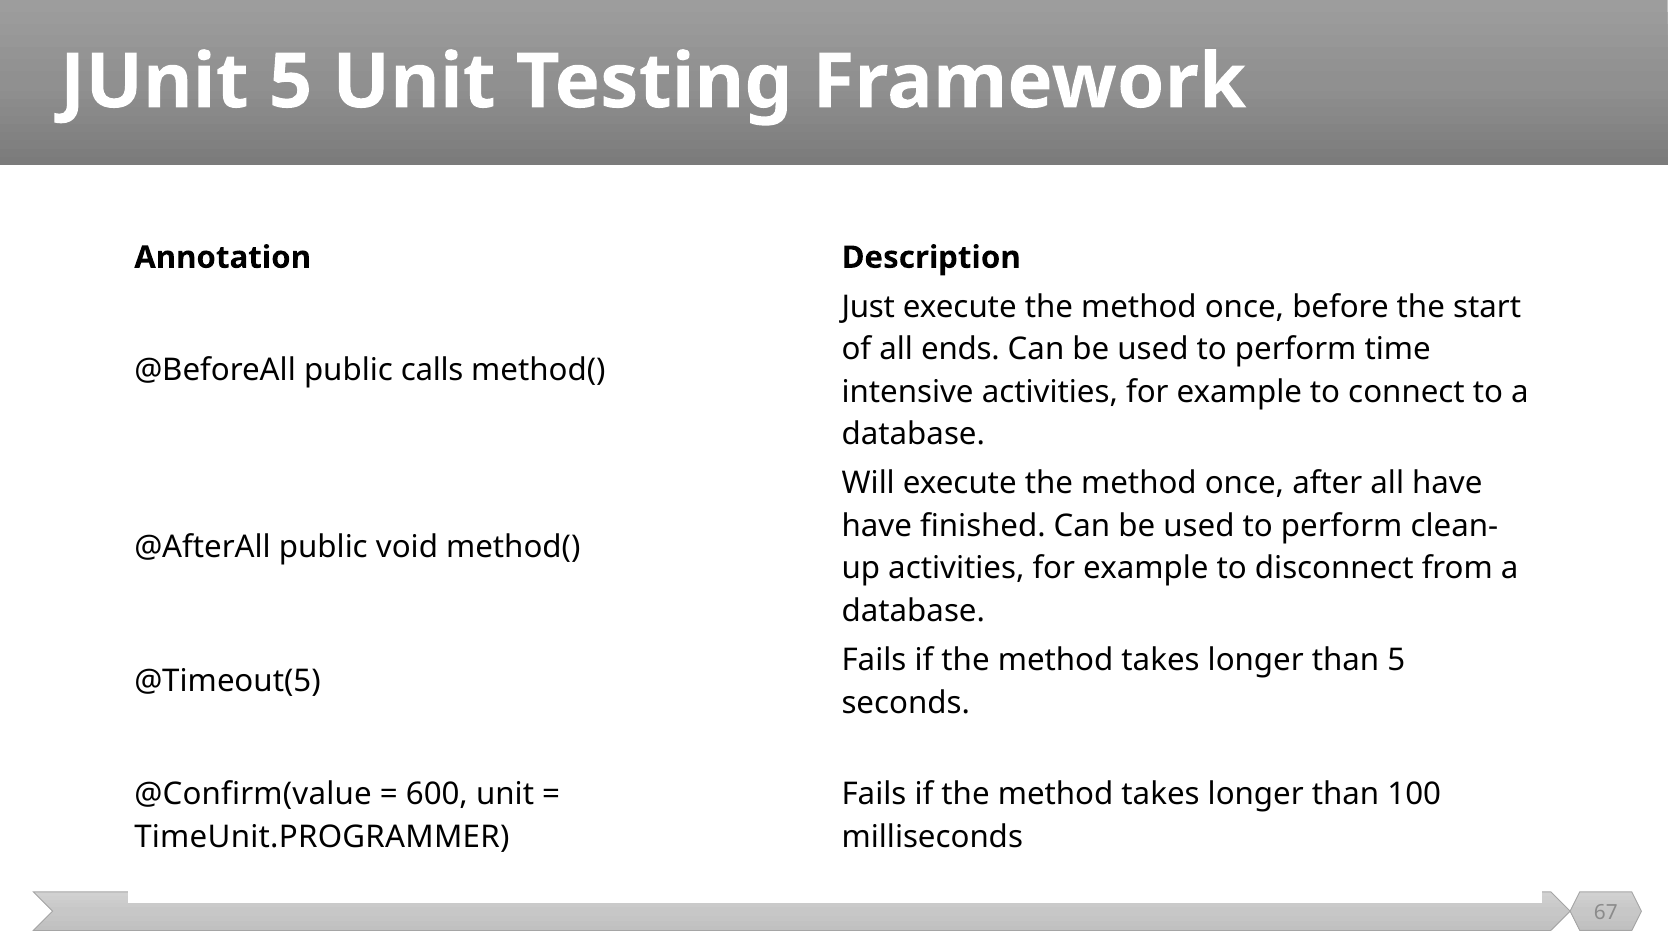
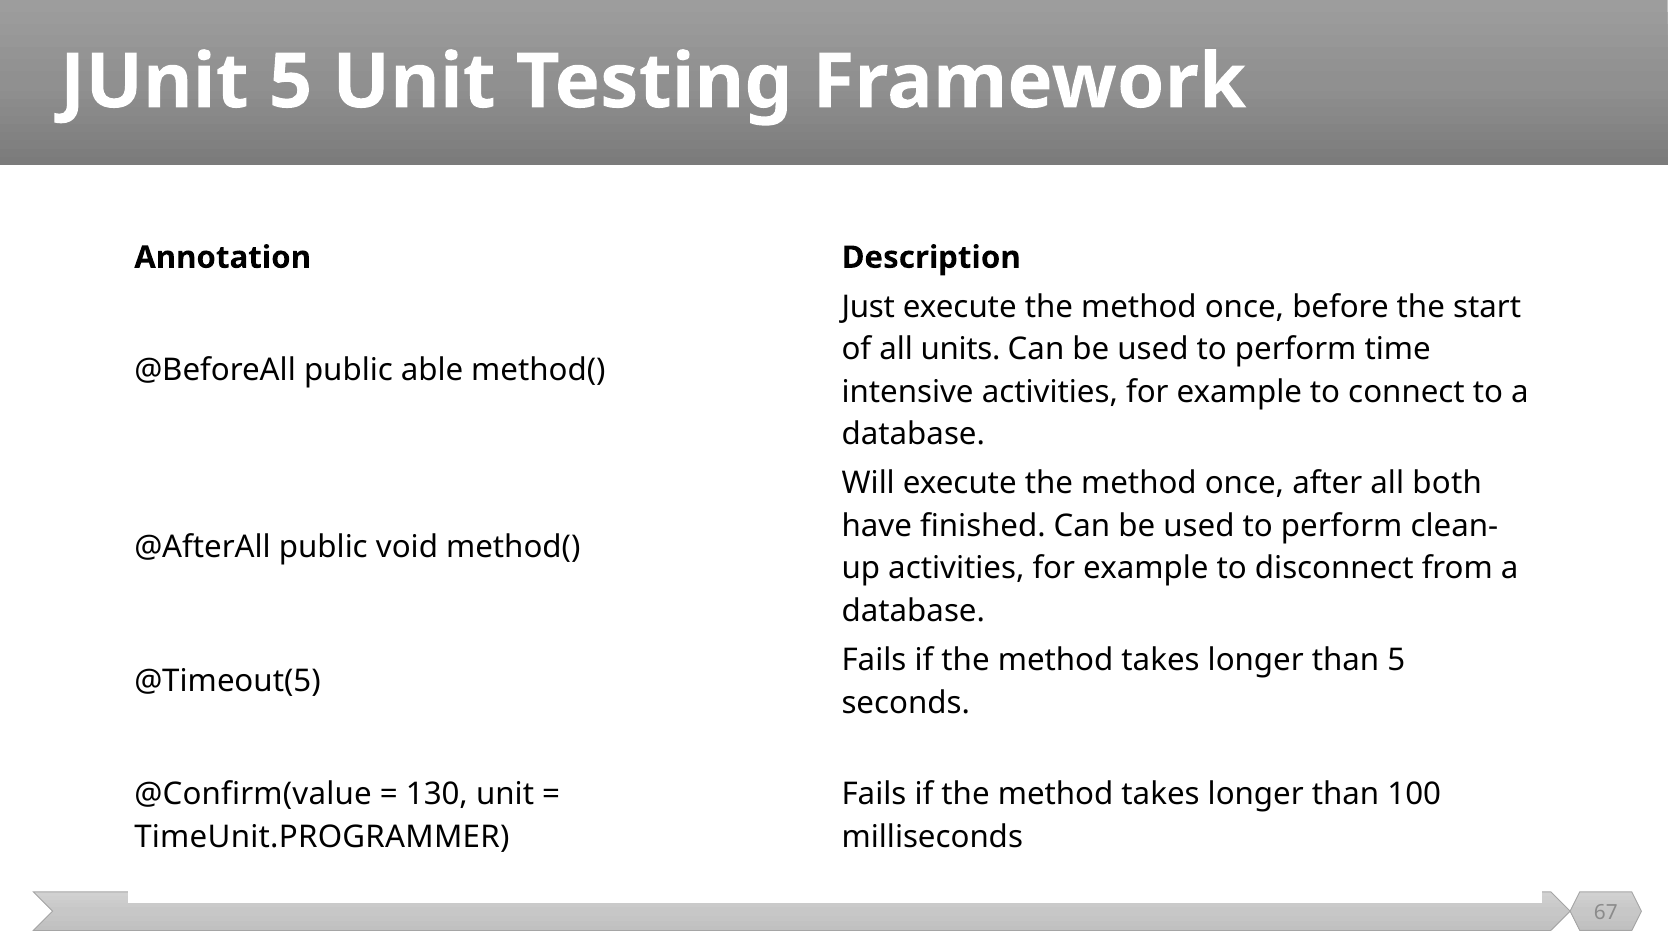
ends: ends -> units
calls: calls -> able
all have: have -> both
600: 600 -> 130
